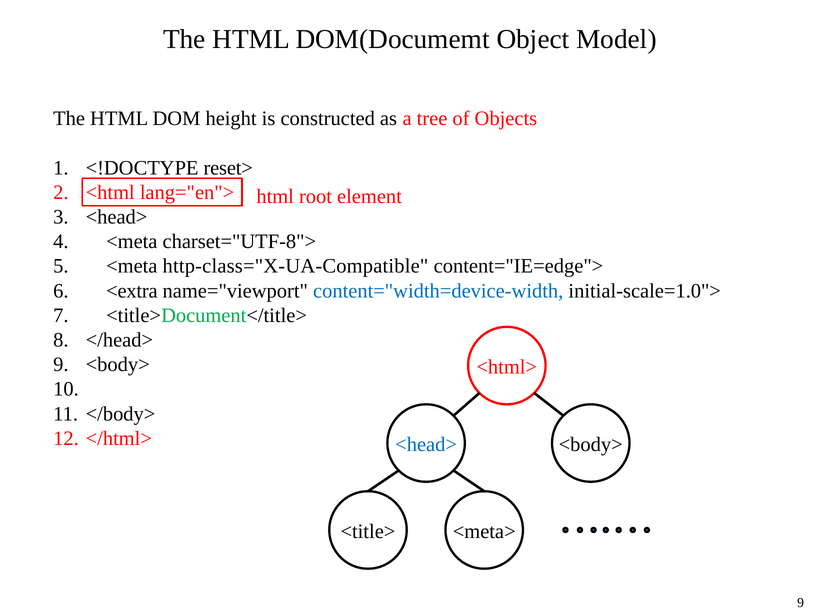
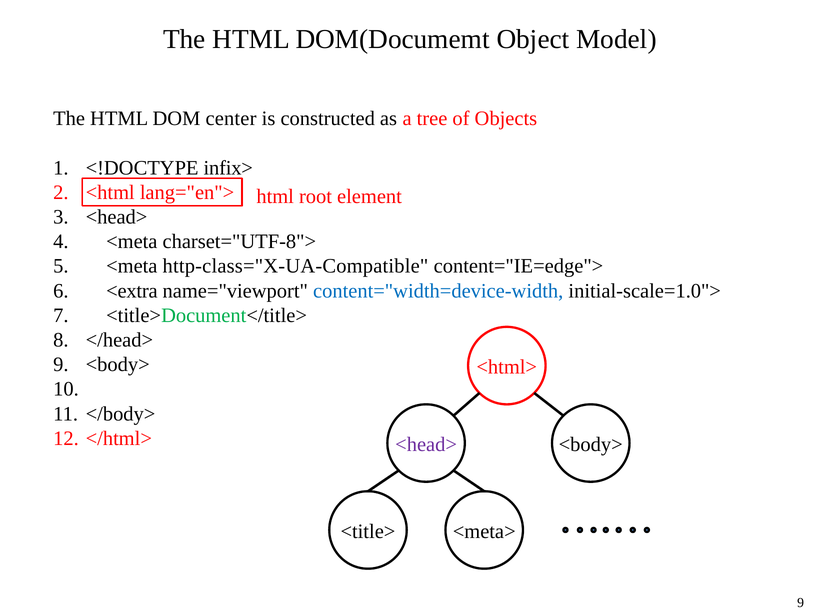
height: height -> center
reset>: reset> -> infix>
<head> at (426, 445) colour: blue -> purple
